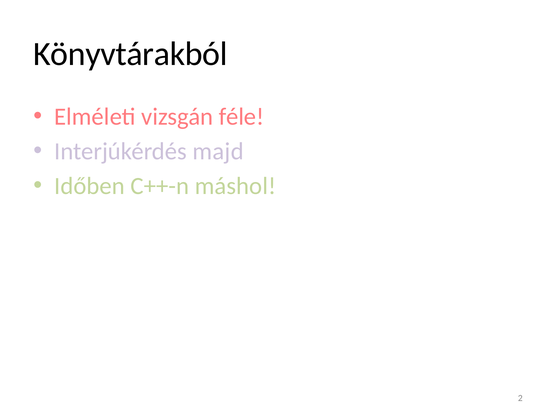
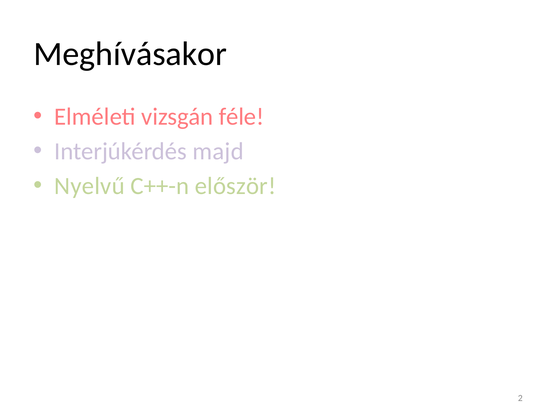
Könyvtárakból: Könyvtárakból -> Meghívásakor
Időben: Időben -> Nyelvű
máshol: máshol -> először
